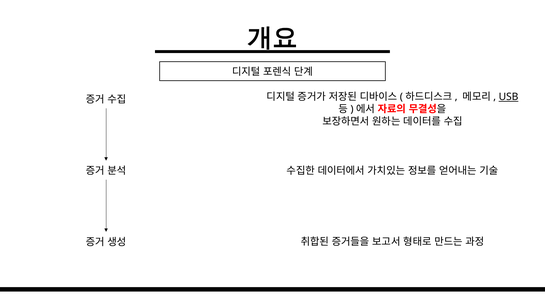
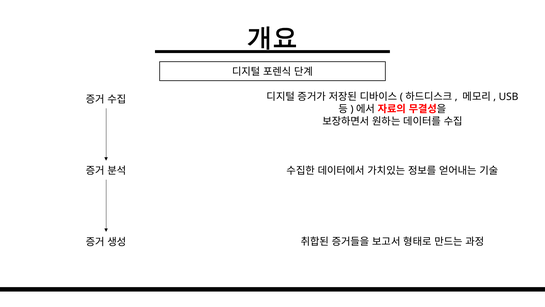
USB underline: present -> none
